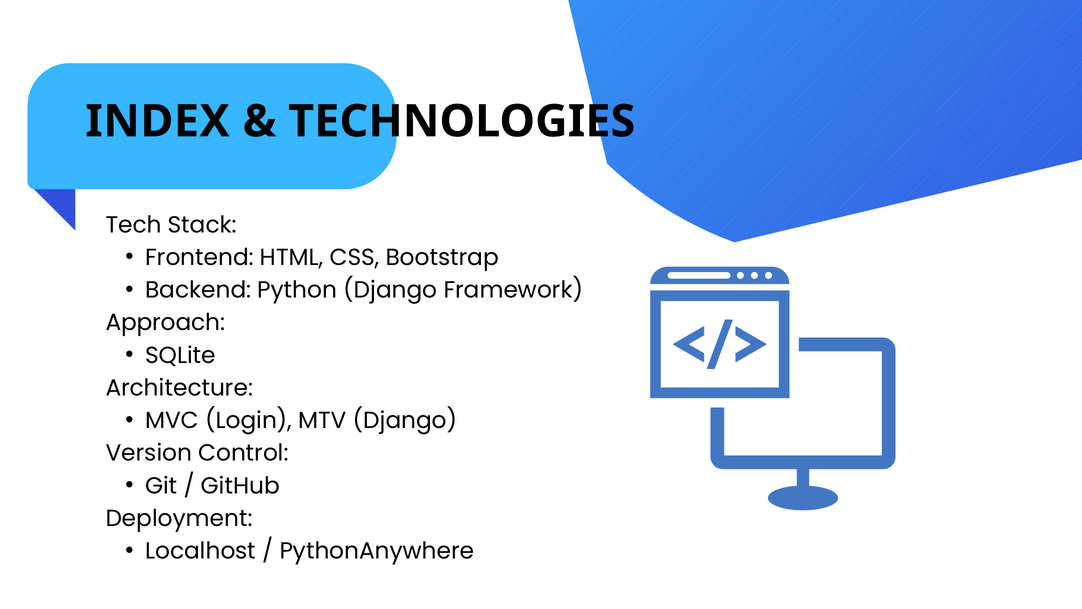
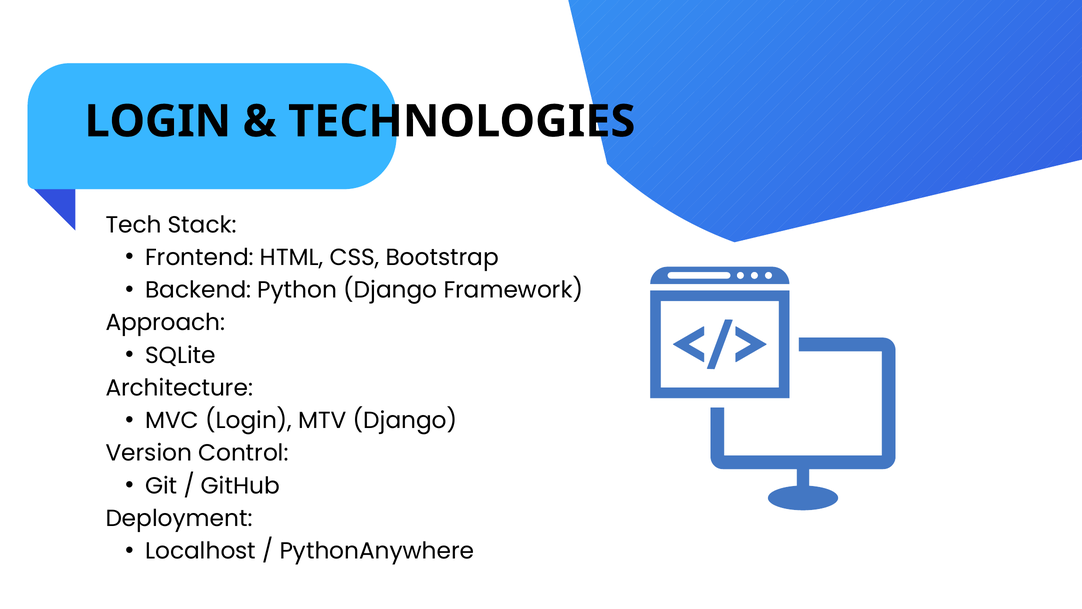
INDEX at (157, 121): INDEX -> LOGIN
